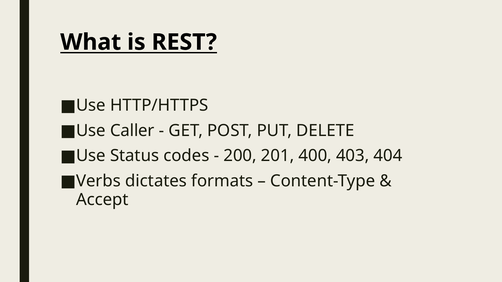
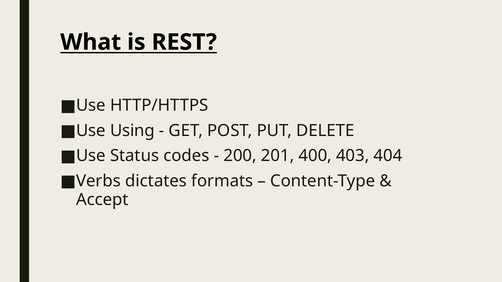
Caller: Caller -> Using
